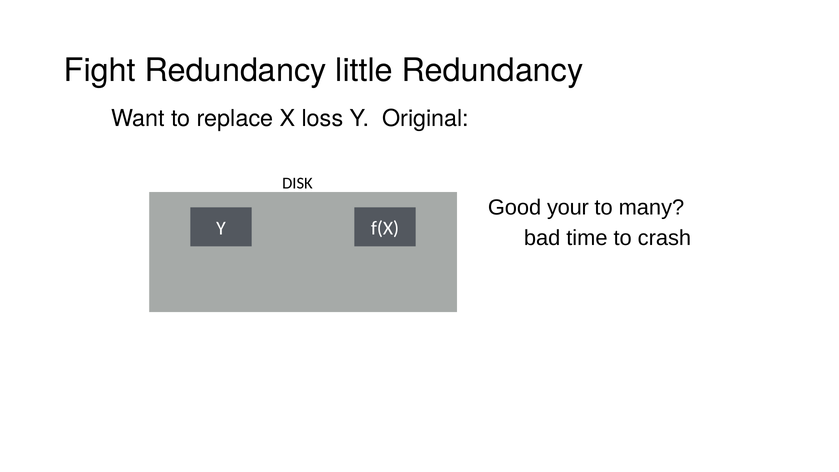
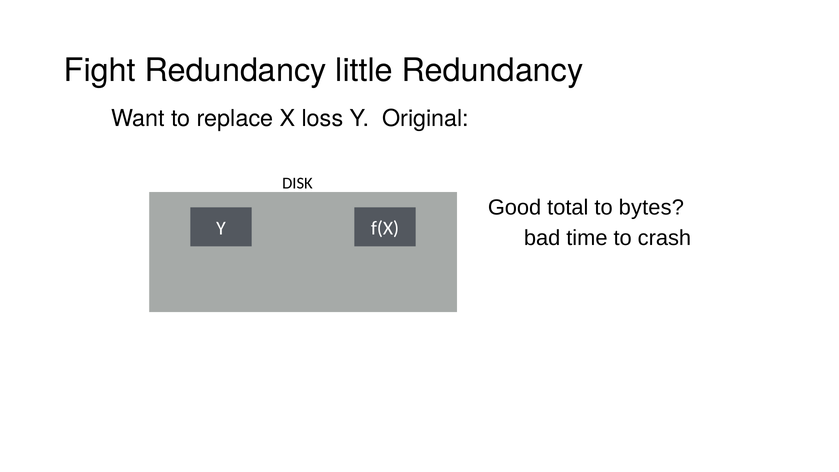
your: your -> total
many: many -> bytes
